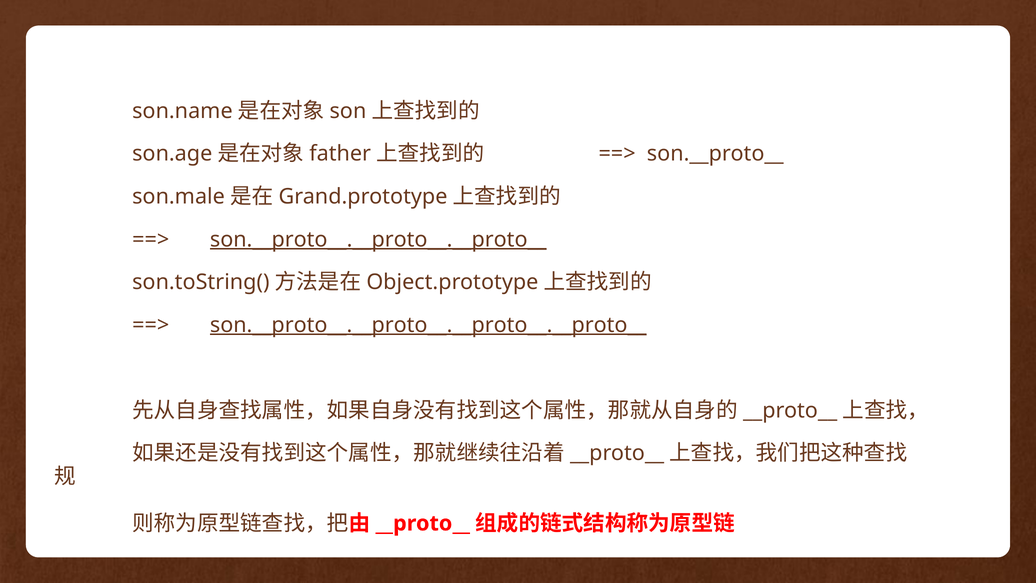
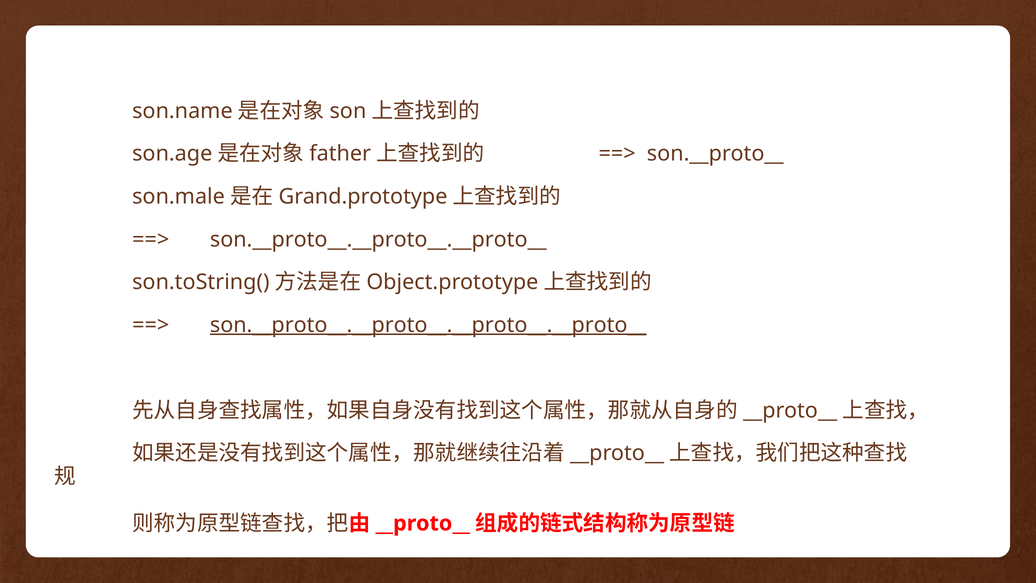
son.__proto__.__proto__.__proto__ underline: present -> none
